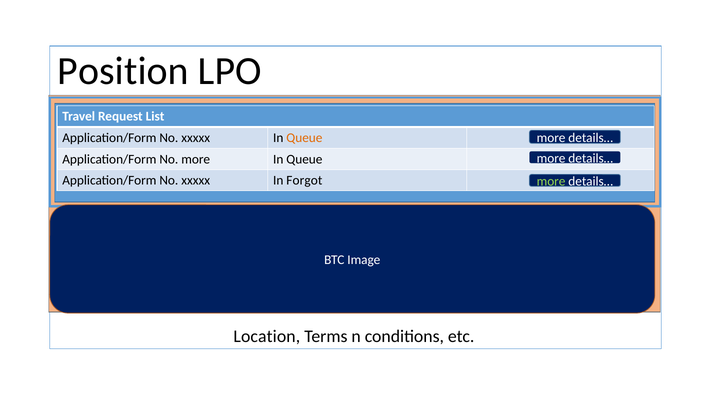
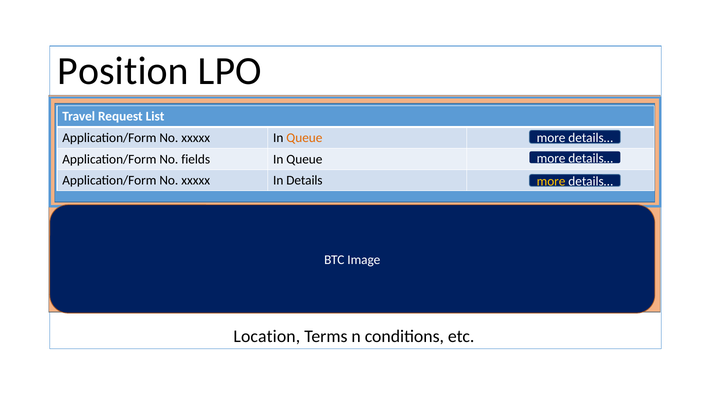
No more: more -> fields
Forgot: Forgot -> Details
more at (551, 181) colour: light green -> yellow
